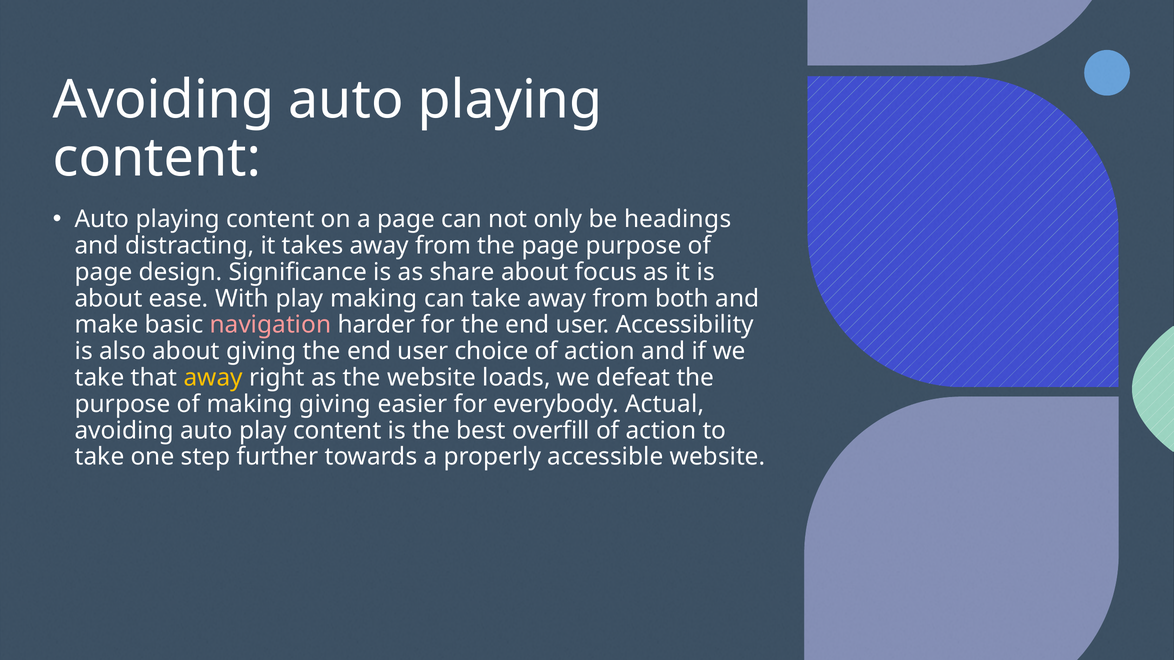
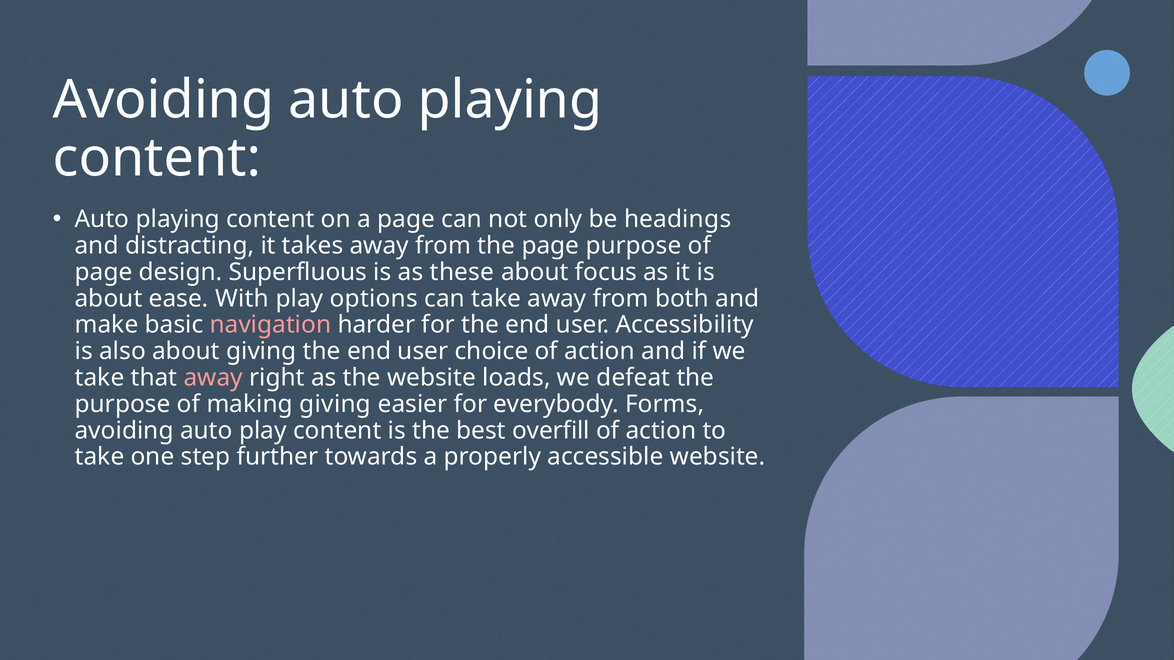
Significance: Significance -> Superfluous
share: share -> these
play making: making -> options
away at (213, 378) colour: yellow -> pink
Actual: Actual -> Forms
